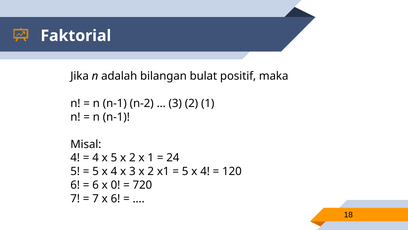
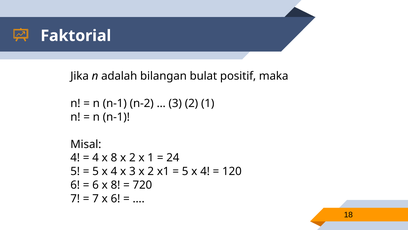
4 x 5: 5 -> 8
6 x 0: 0 -> 8
